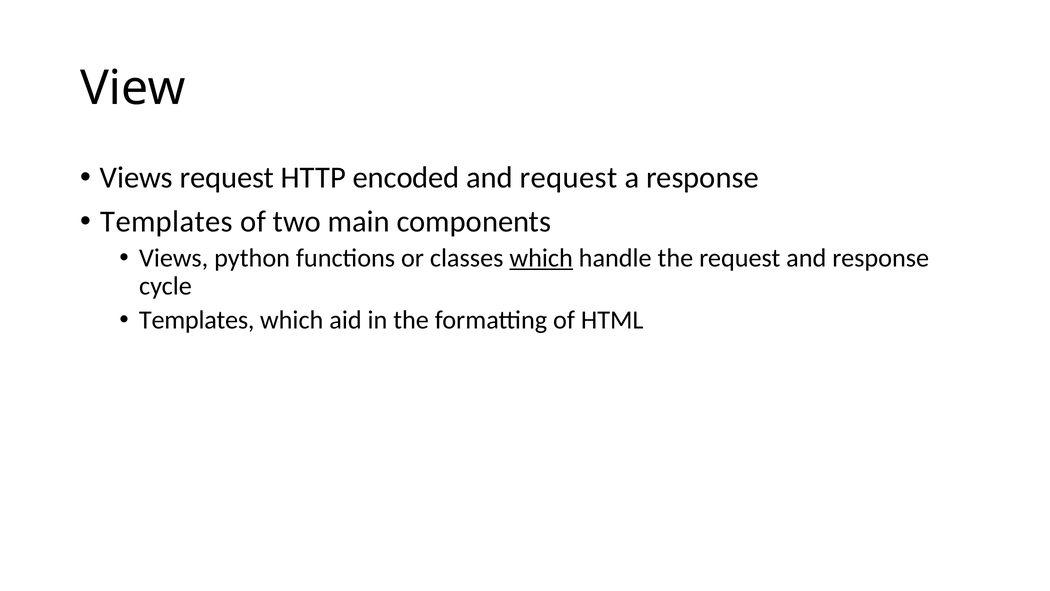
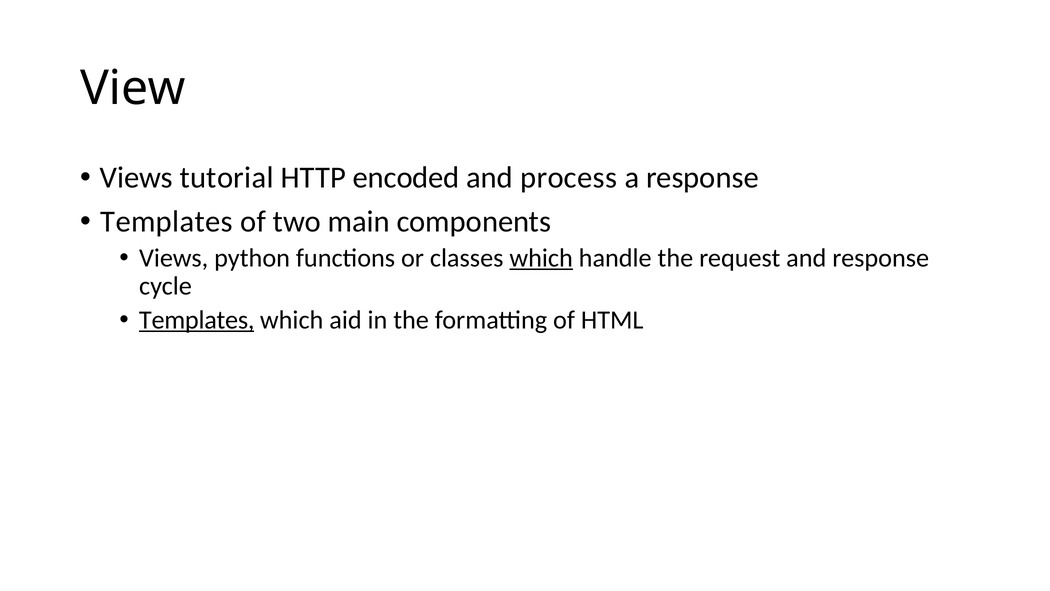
Views request: request -> tutorial
and request: request -> process
Templates at (197, 320) underline: none -> present
